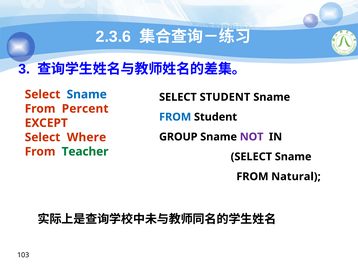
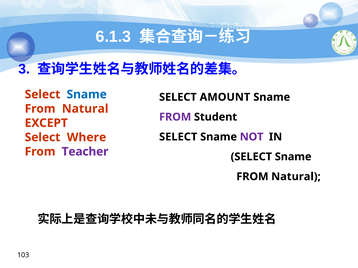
2.3.6: 2.3.6 -> 6.1.3
SELECT STUDENT: STUDENT -> AMOUNT
Percent at (85, 109): Percent -> Natural
FROM at (175, 117) colour: blue -> purple
GROUP at (178, 137): GROUP -> SELECT
Teacher colour: green -> purple
